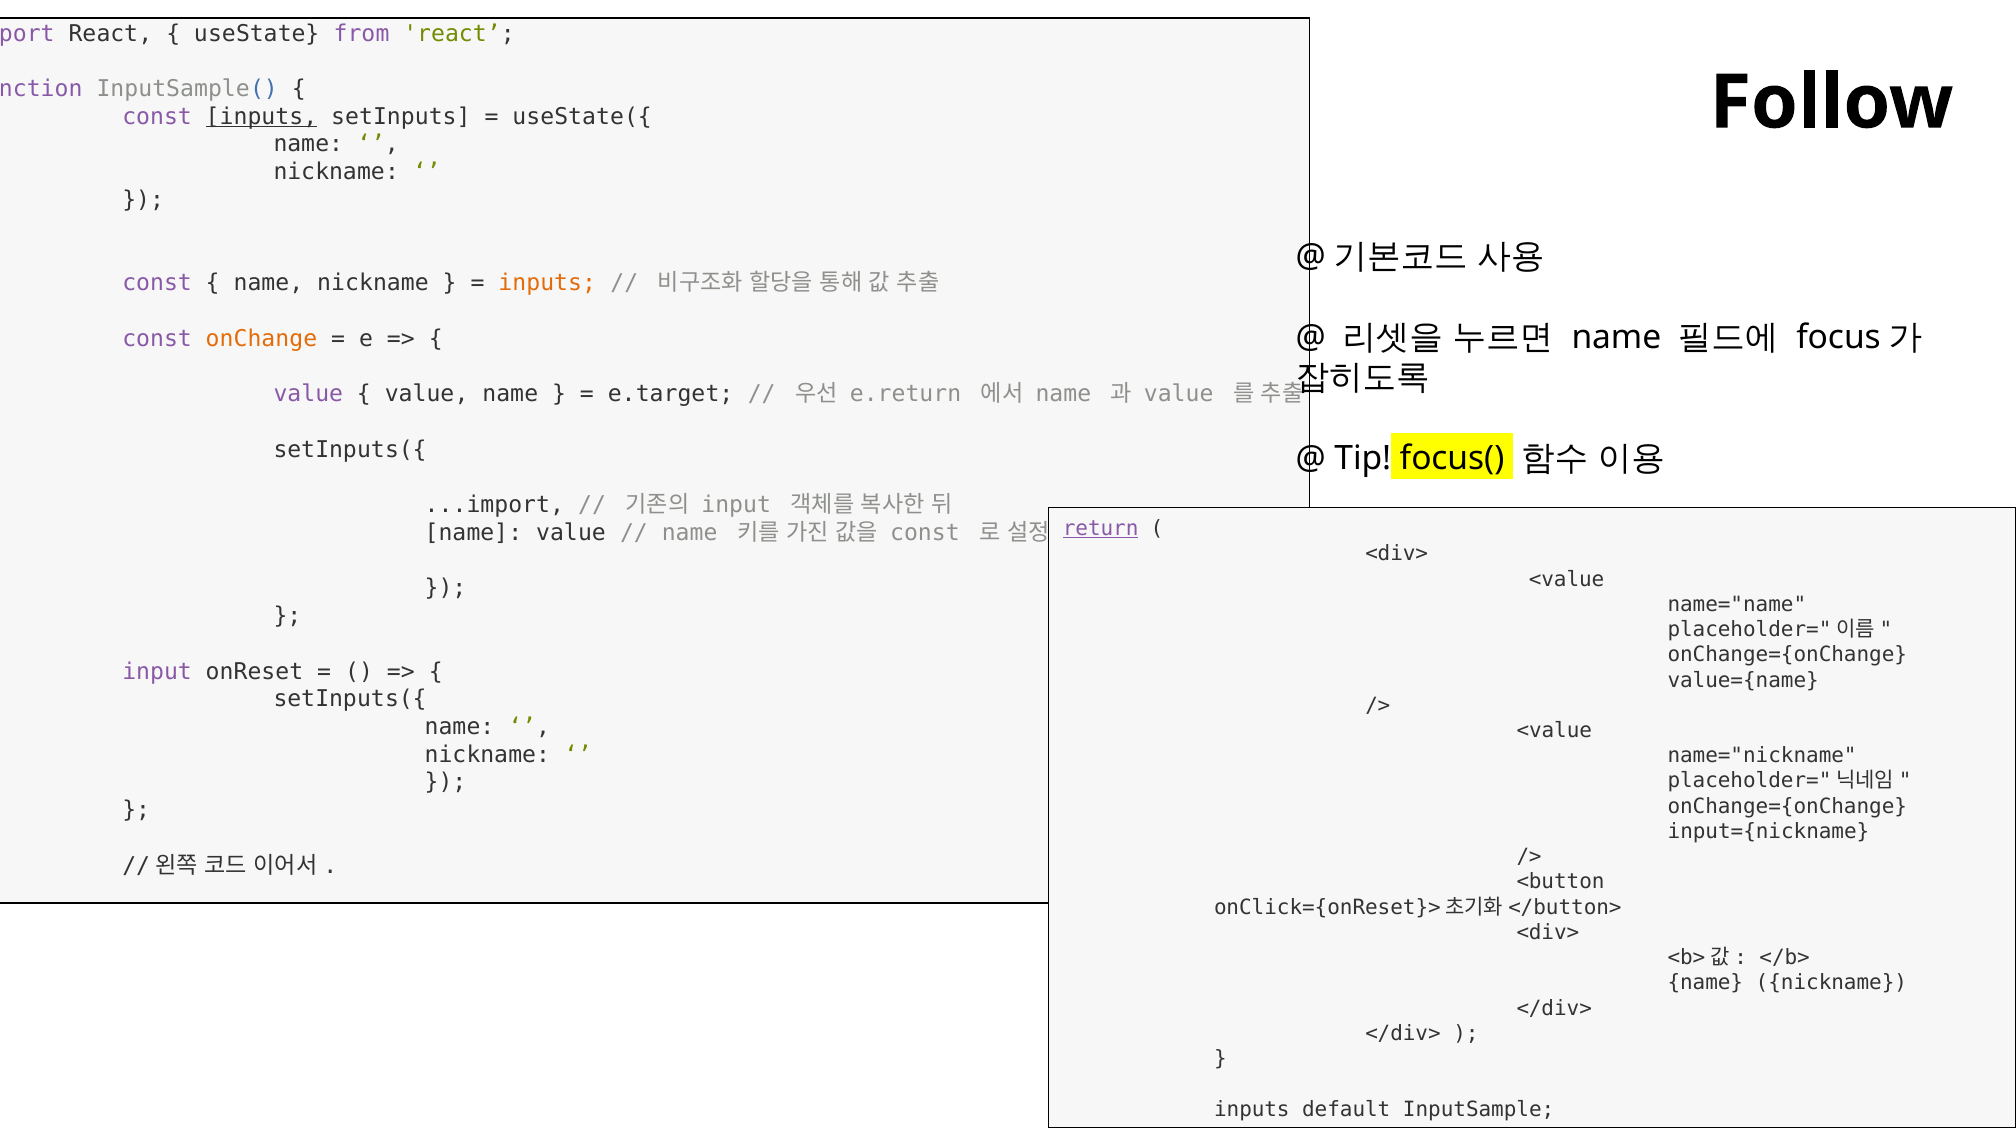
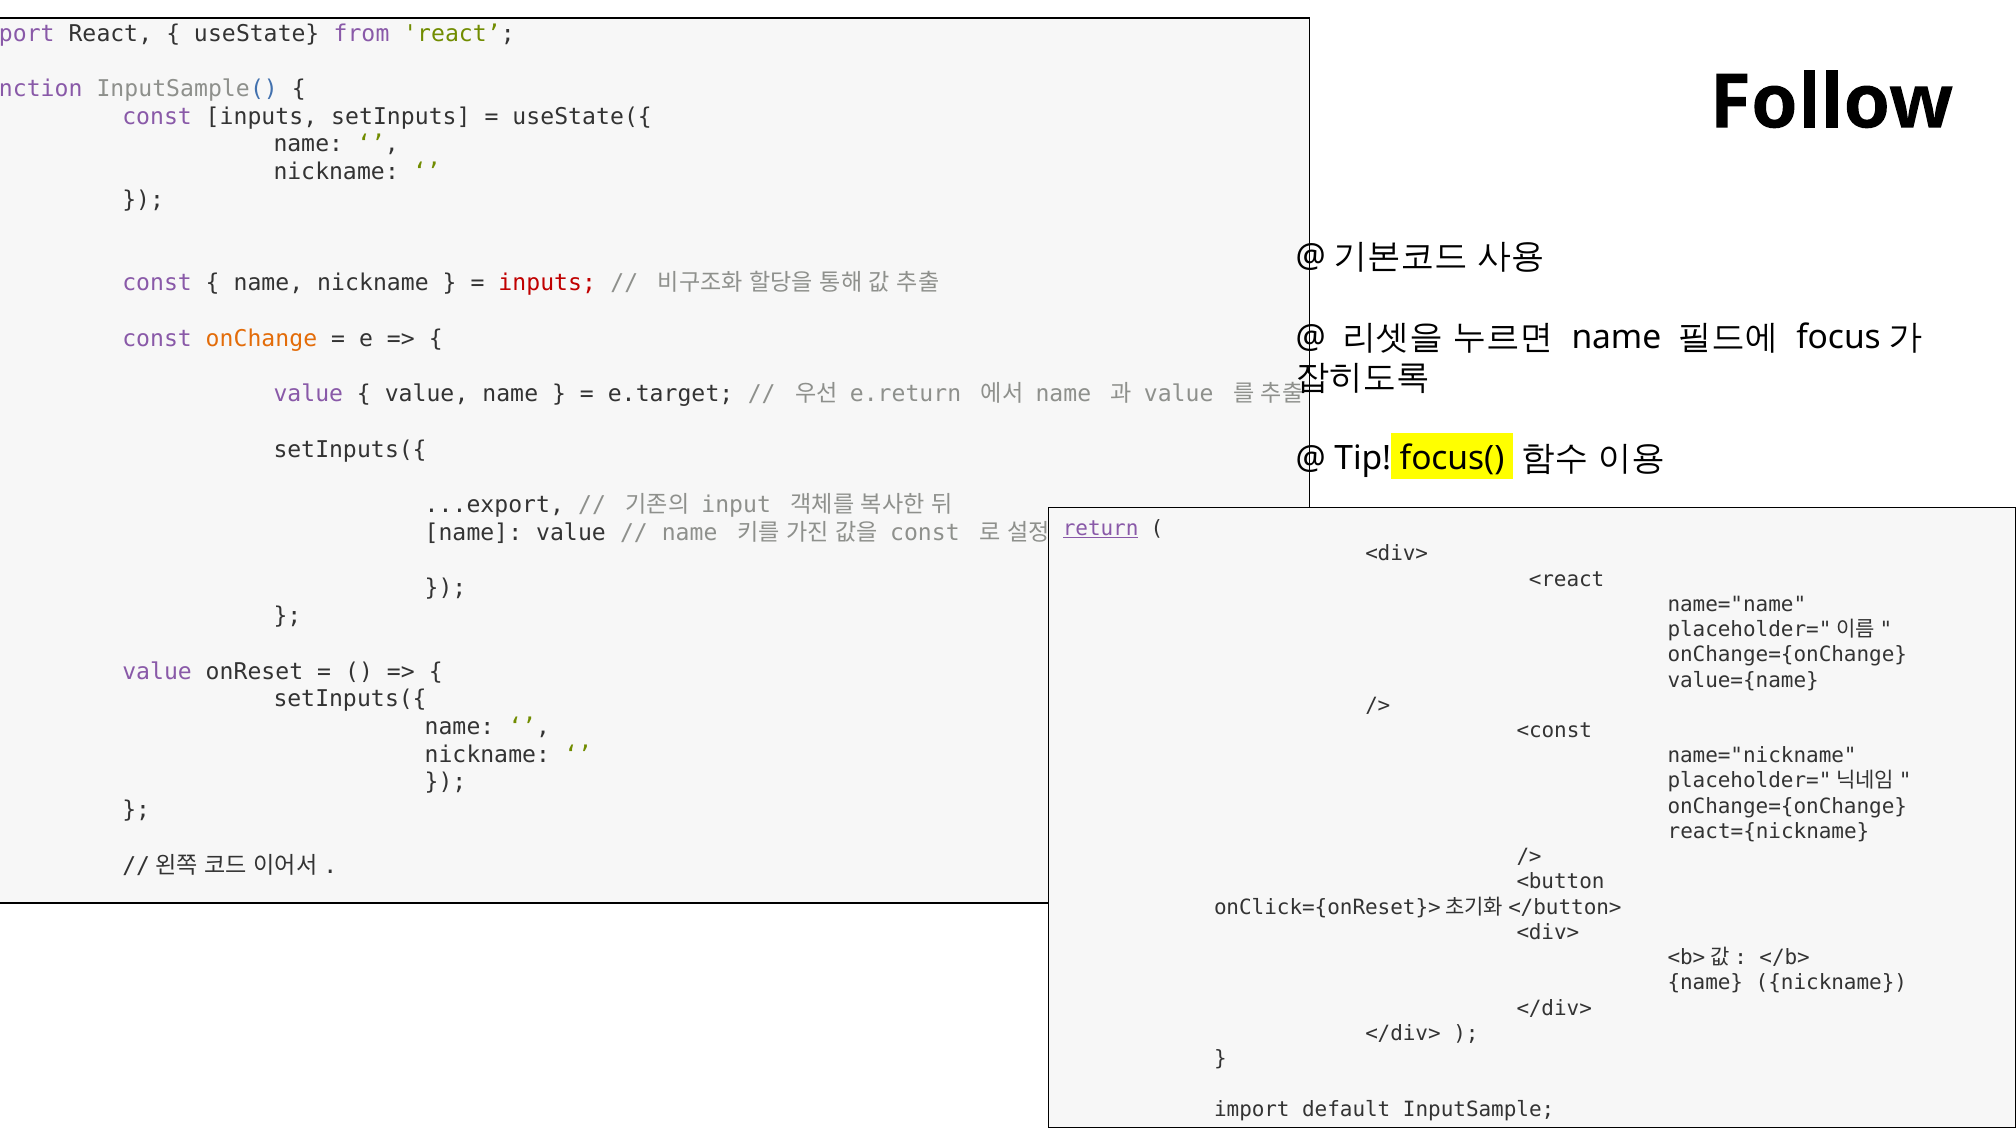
inputs at (261, 117) underline: present -> none
inputs at (547, 283) colour: orange -> red
...import: ...import -> ...export
<value at (1567, 579): <value -> <react
input at (157, 671): input -> value
<value at (1554, 731): <value -> <const
input={nickname: input={nickname -> react={nickname
inputs at (1252, 1109): inputs -> import
